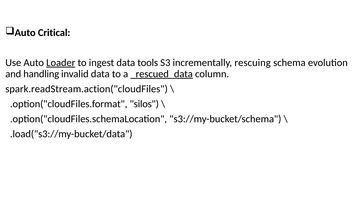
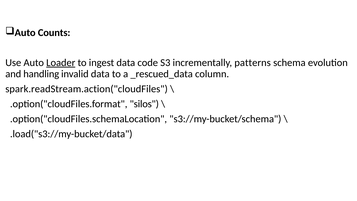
Critical: Critical -> Counts
tools: tools -> code
rescuing: rescuing -> patterns
_rescued_data underline: present -> none
